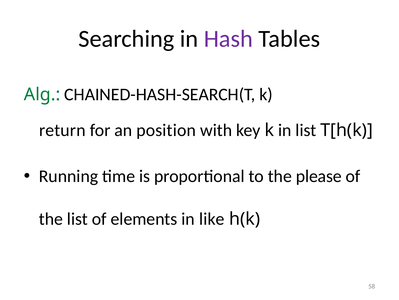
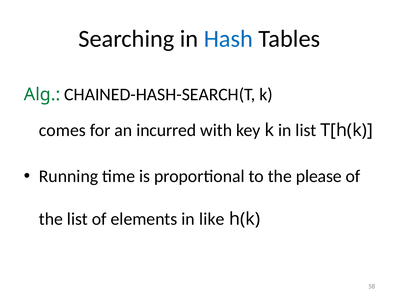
Hash colour: purple -> blue
return: return -> comes
position: position -> incurred
